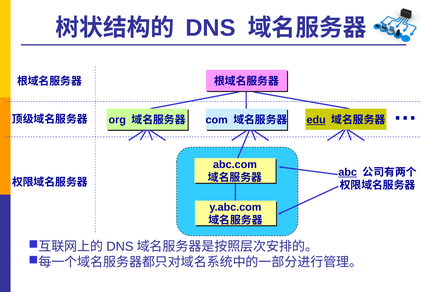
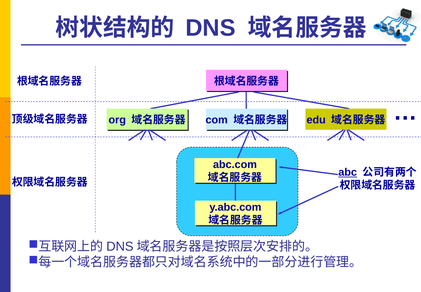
edu underline: present -> none
